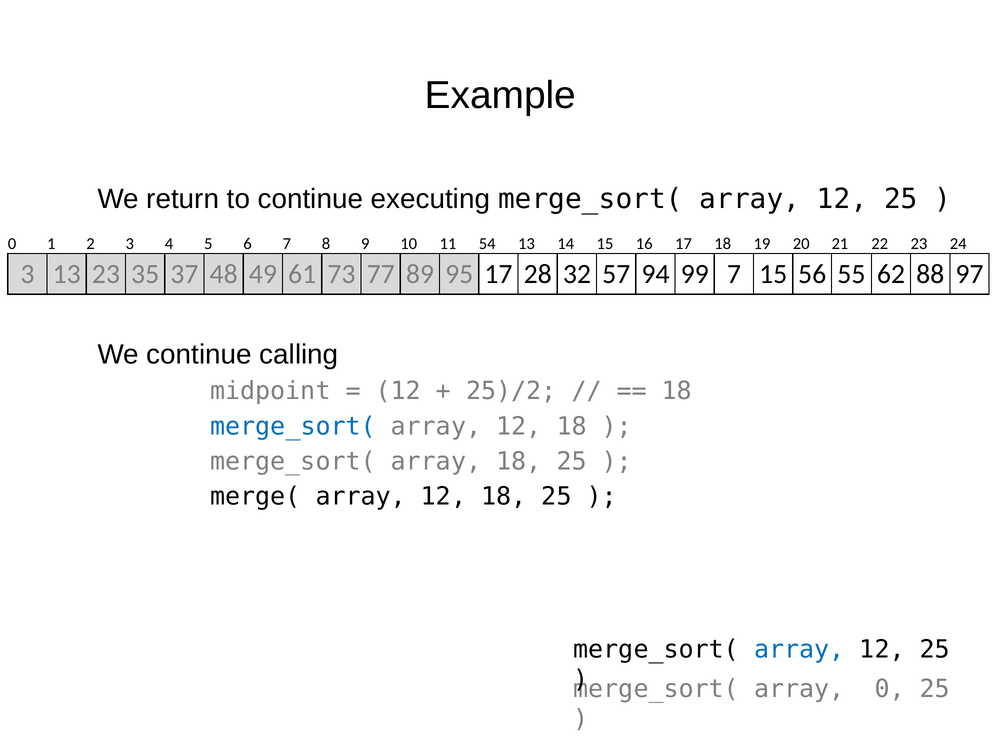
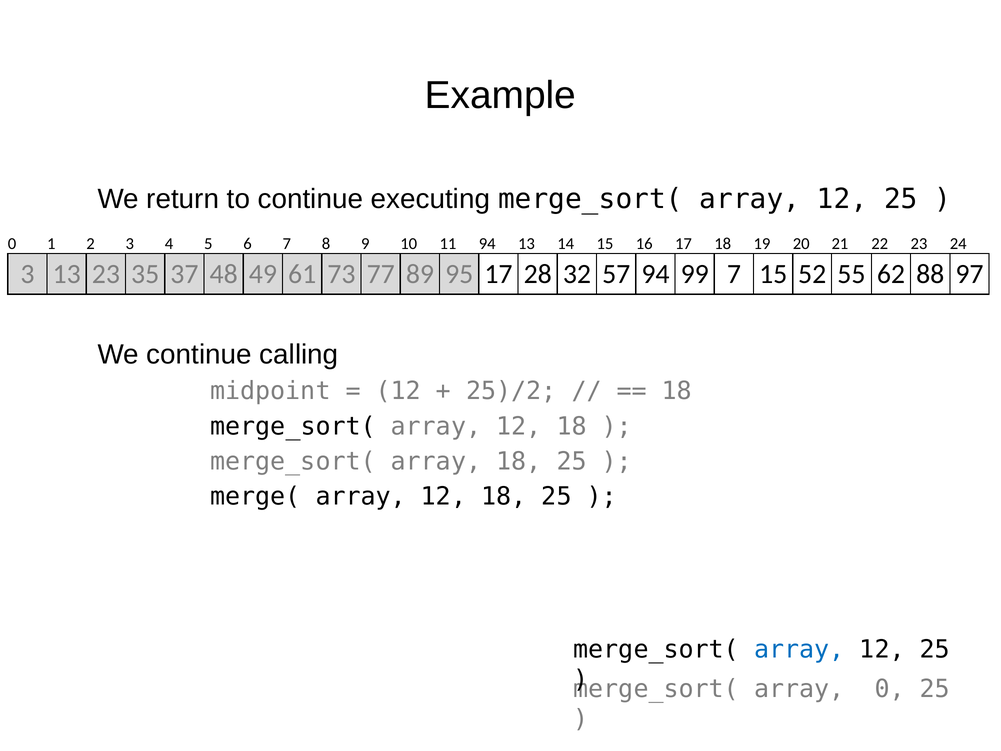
11 54: 54 -> 94
56: 56 -> 52
merge_sort( at (293, 426) colour: blue -> black
